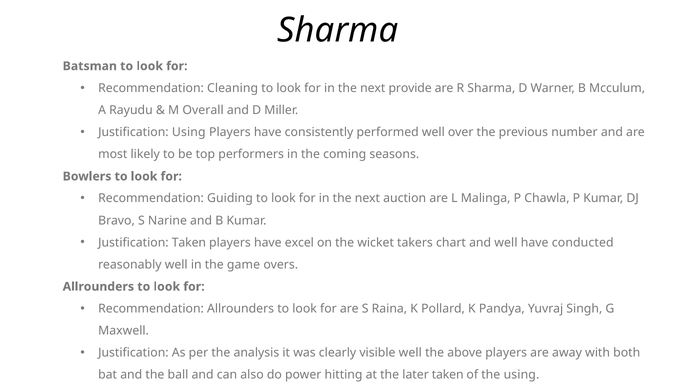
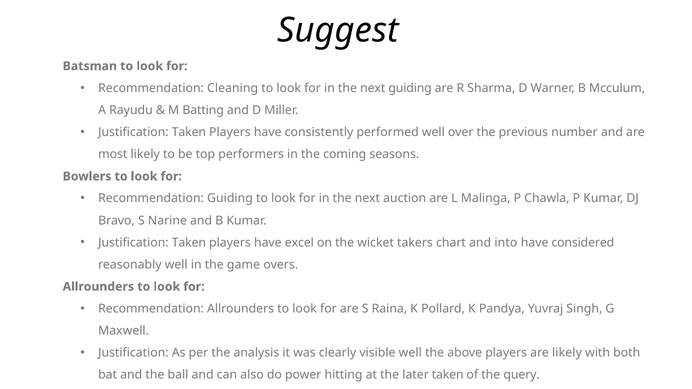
Sharma at (338, 30): Sharma -> Suggest
next provide: provide -> guiding
Overall: Overall -> Batting
Using at (189, 132): Using -> Taken
and well: well -> into
conducted: conducted -> considered
are away: away -> likely
the using: using -> query
